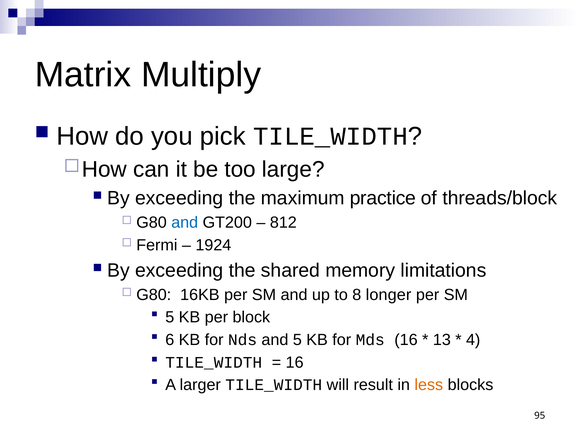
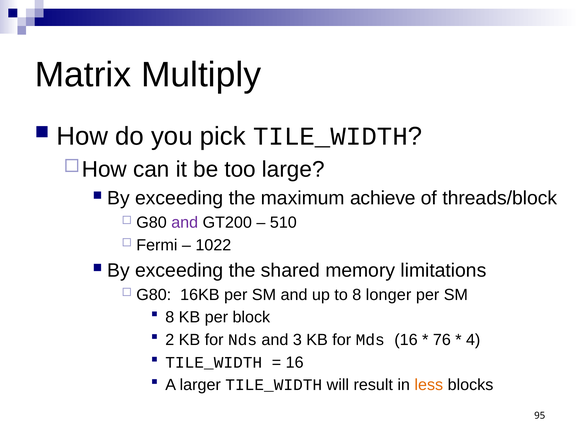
practice: practice -> achieve
and at (185, 223) colour: blue -> purple
812: 812 -> 510
1924: 1924 -> 1022
5 at (170, 317): 5 -> 8
6: 6 -> 2
and 5: 5 -> 3
13: 13 -> 76
